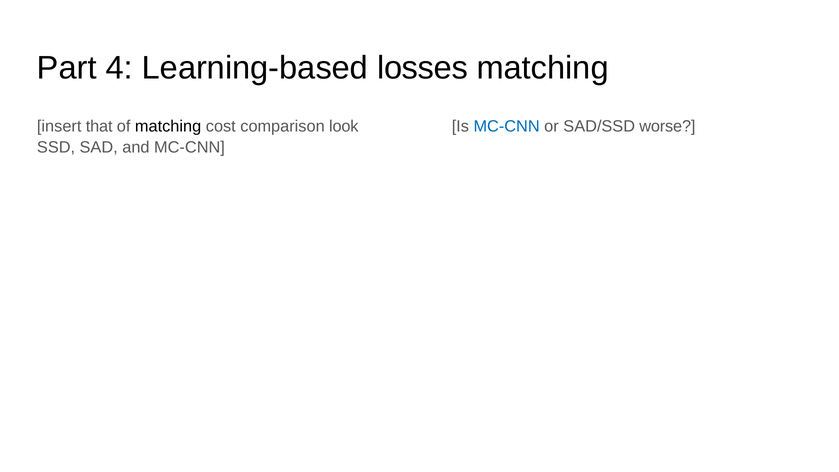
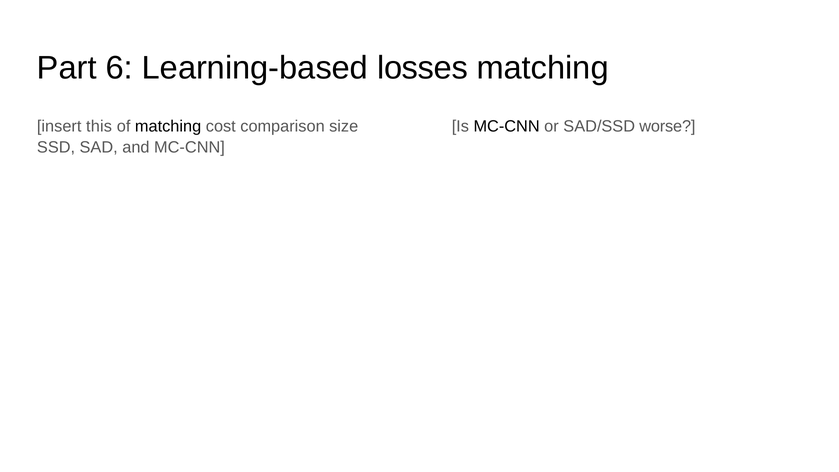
4: 4 -> 6
that: that -> this
look: look -> size
MC-CNN at (507, 126) colour: blue -> black
